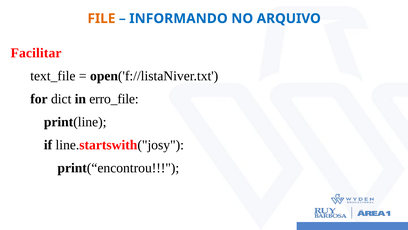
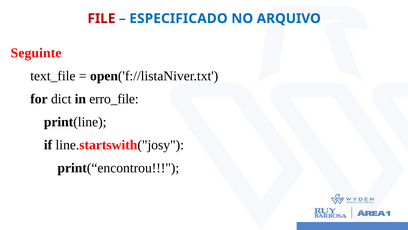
FILE colour: orange -> red
INFORMANDO: INFORMANDO -> ESPECIFICADO
Facilitar: Facilitar -> Seguinte
